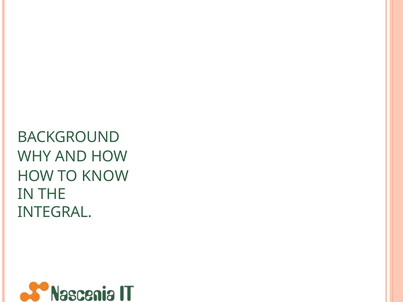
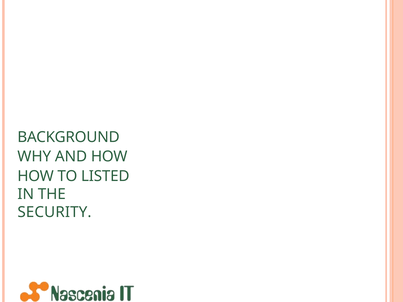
KNOW: KNOW -> LISTED
INTEGRAL: INTEGRAL -> SECURITY
